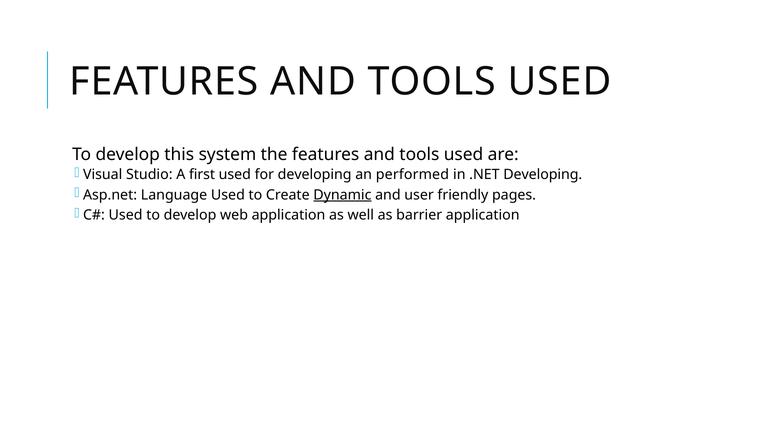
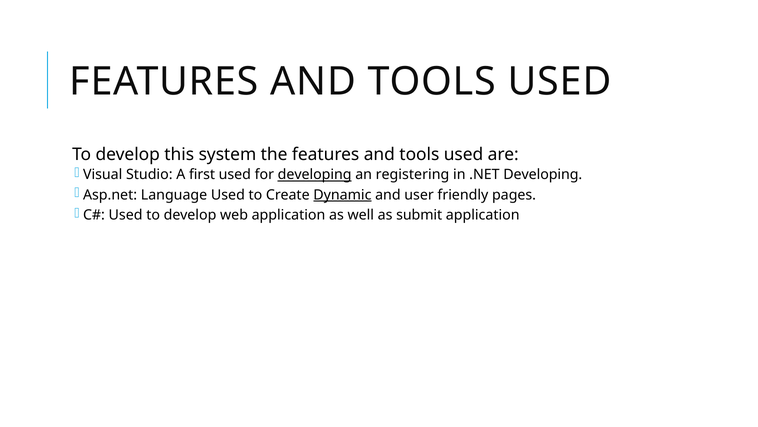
developing at (315, 174) underline: none -> present
performed: performed -> registering
barrier: barrier -> submit
